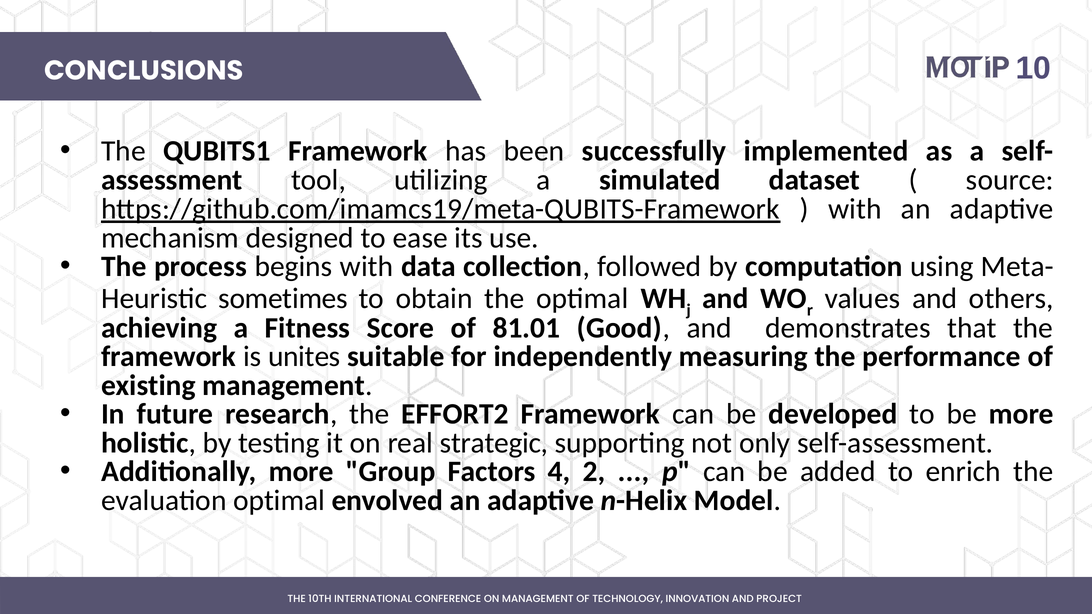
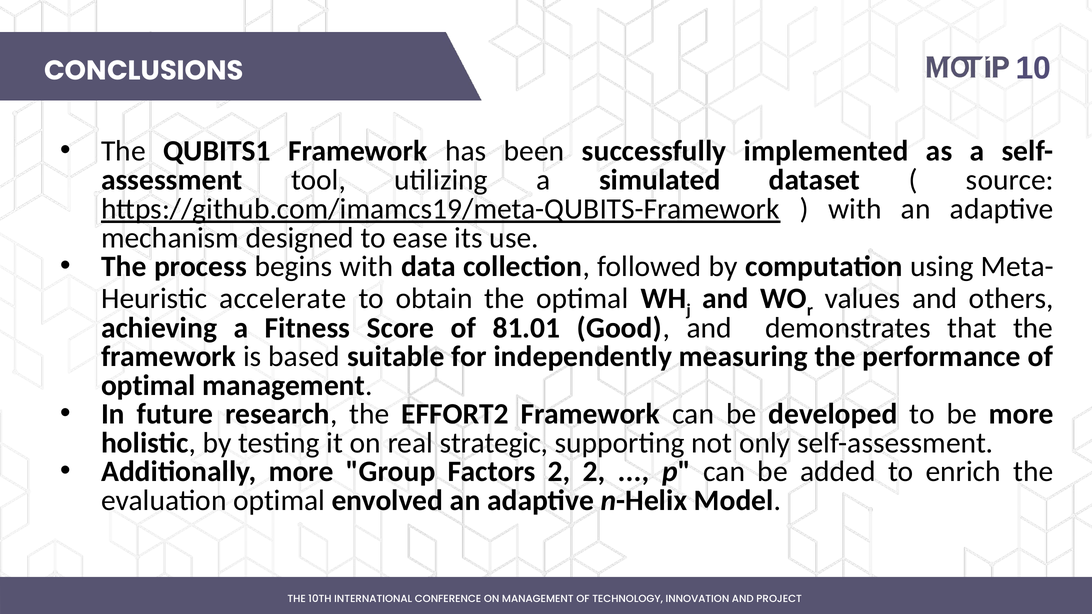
sometimes: sometimes -> accelerate
unites: unites -> based
existing at (148, 386): existing -> optimal
Factors 4: 4 -> 2
